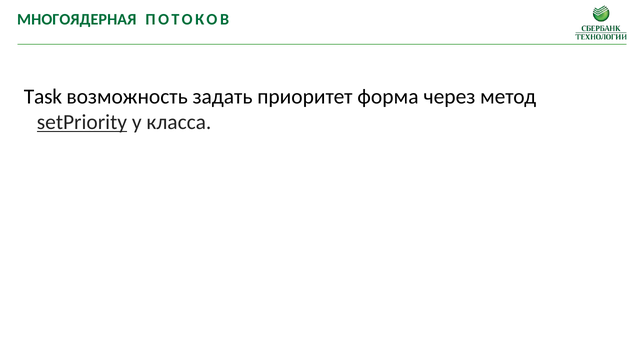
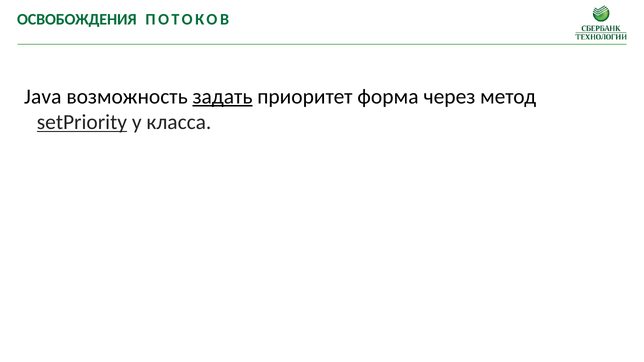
МНОГОЯДЕРНАЯ: МНОГОЯДЕРНАЯ -> ОСВОБОЖДЕНИЯ
Task: Task -> Java
задать underline: none -> present
